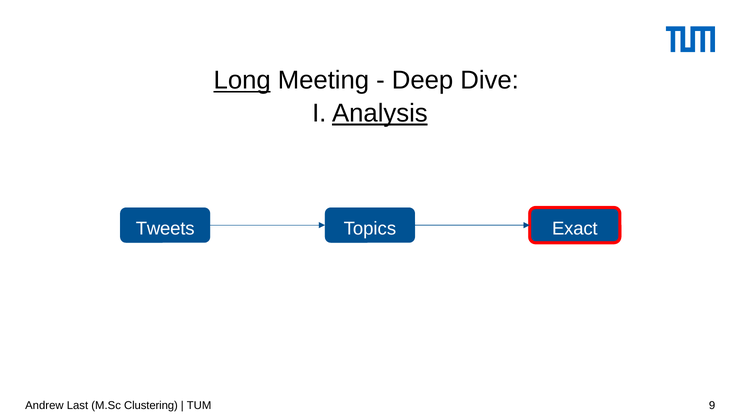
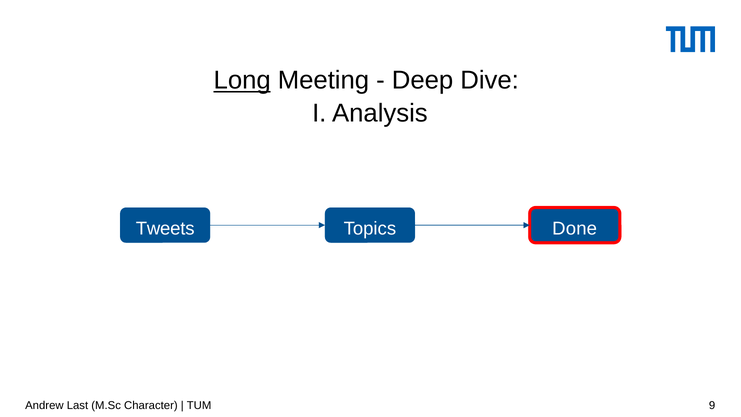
Analysis underline: present -> none
Exact: Exact -> Done
Clustering: Clustering -> Character
